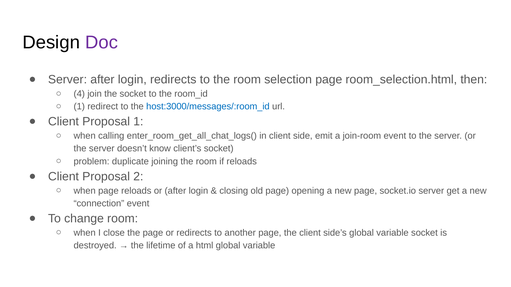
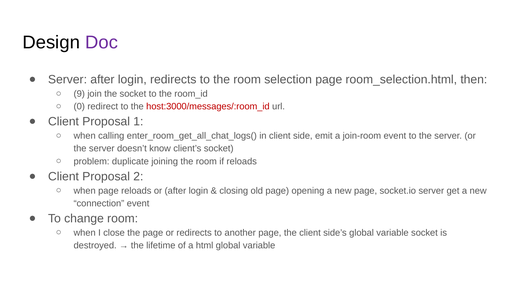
4: 4 -> 9
1 at (79, 107): 1 -> 0
host:3000/messages/:room_id colour: blue -> red
